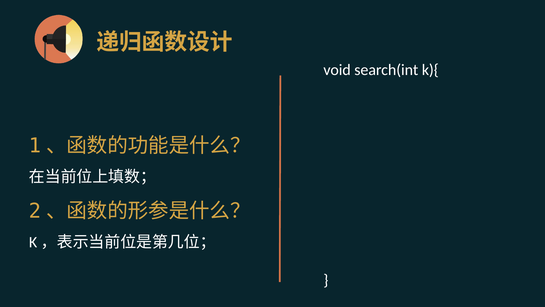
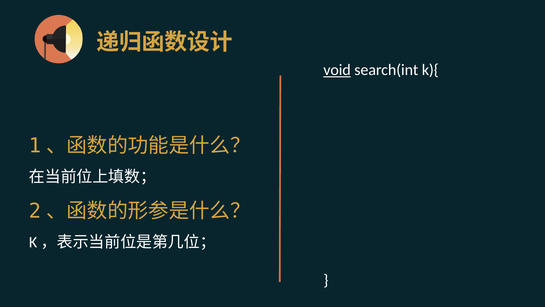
void underline: none -> present
